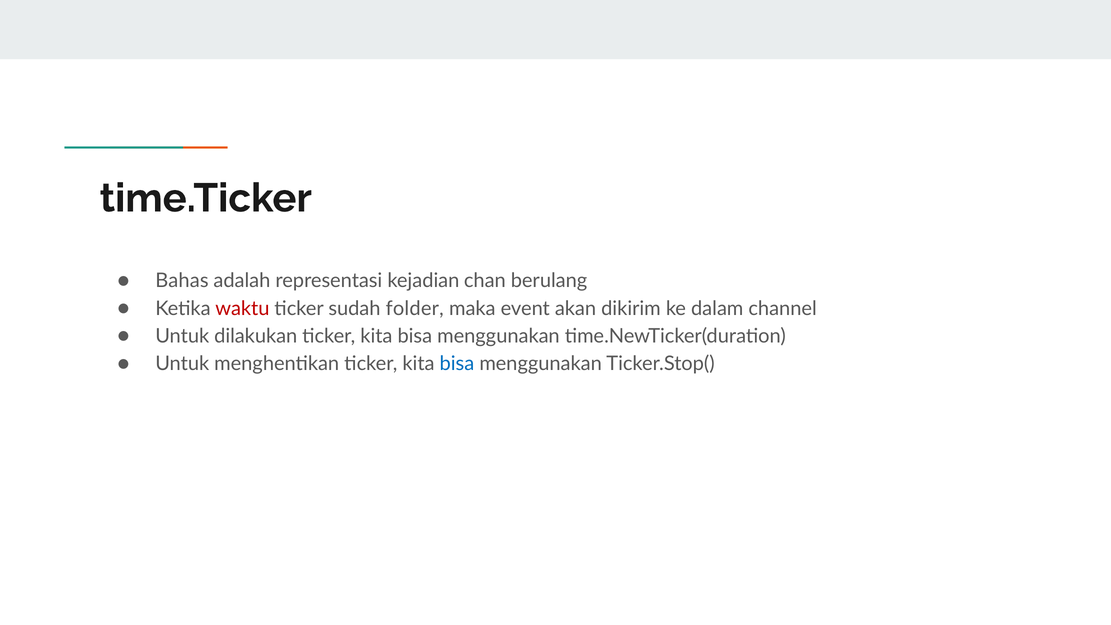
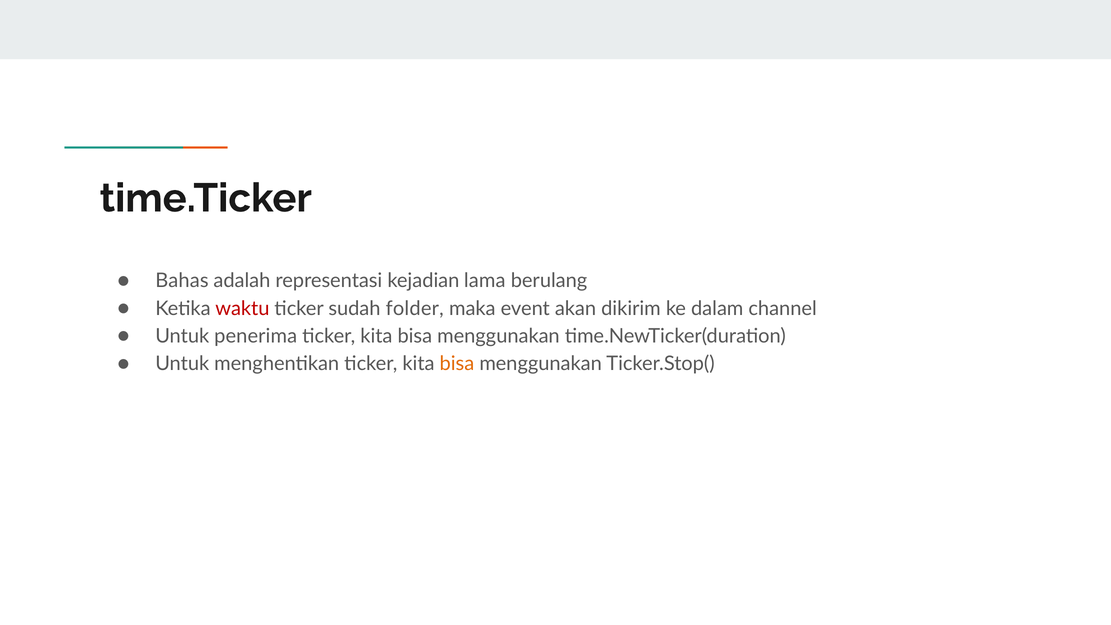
chan: chan -> lama
dilakukan: dilakukan -> penerima
bisa at (457, 364) colour: blue -> orange
